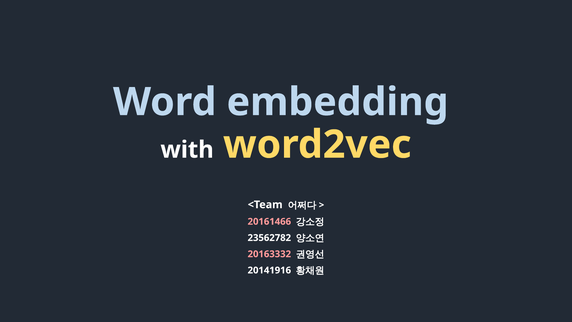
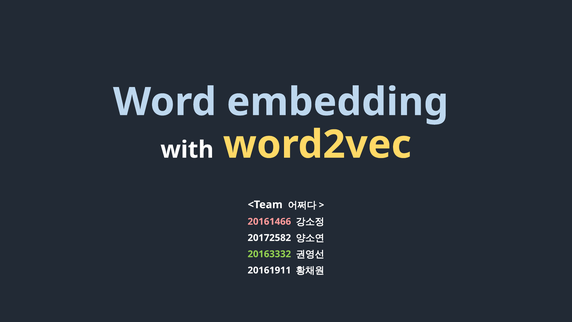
23562782: 23562782 -> 20172582
20163332 colour: pink -> light green
20141916: 20141916 -> 20161911
